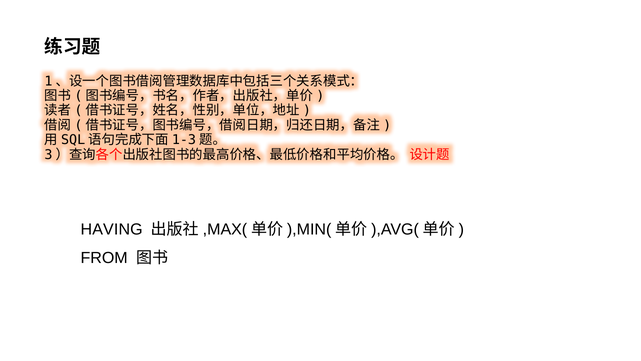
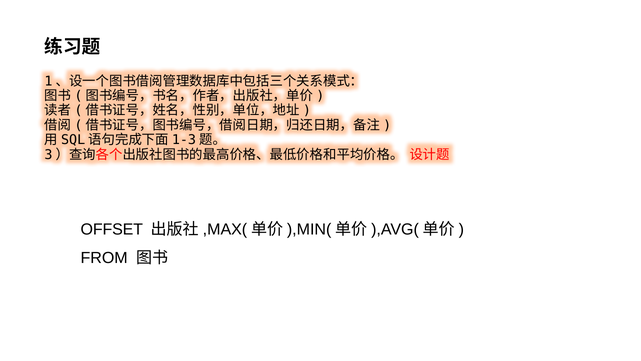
HAVING: HAVING -> OFFSET
